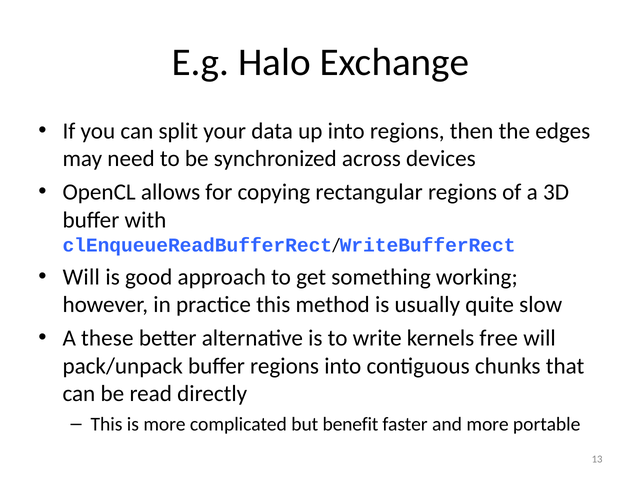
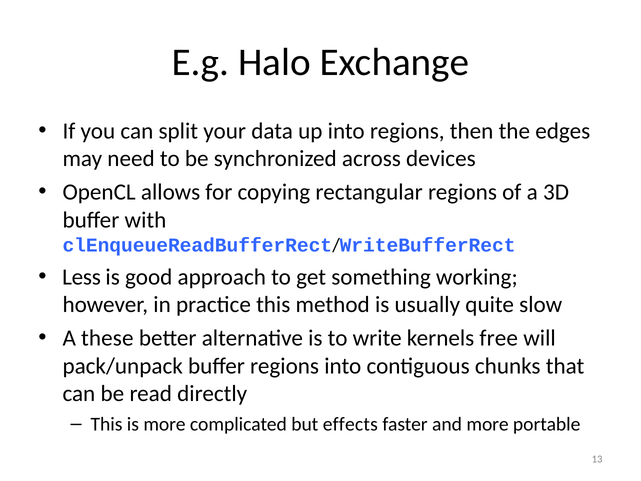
Will at (81, 277): Will -> Less
benefit: benefit -> effects
